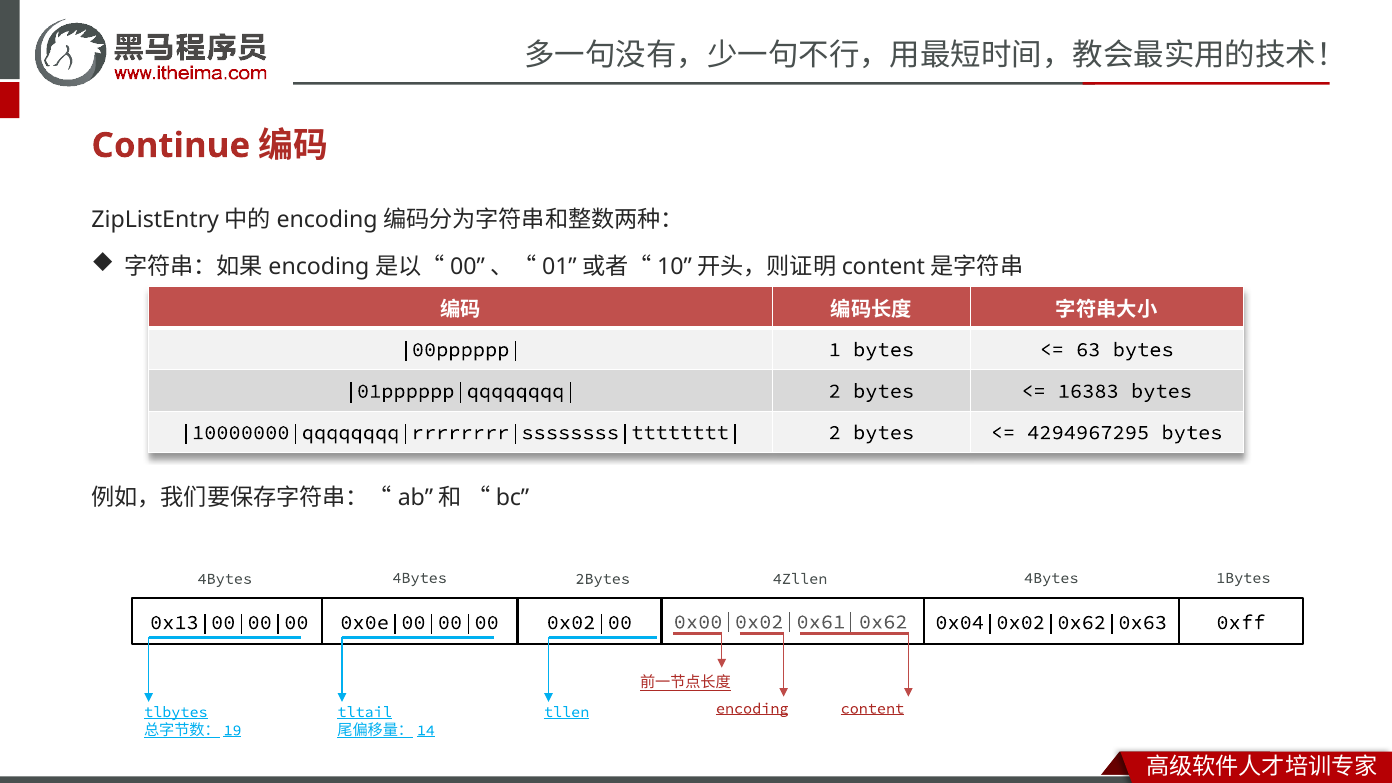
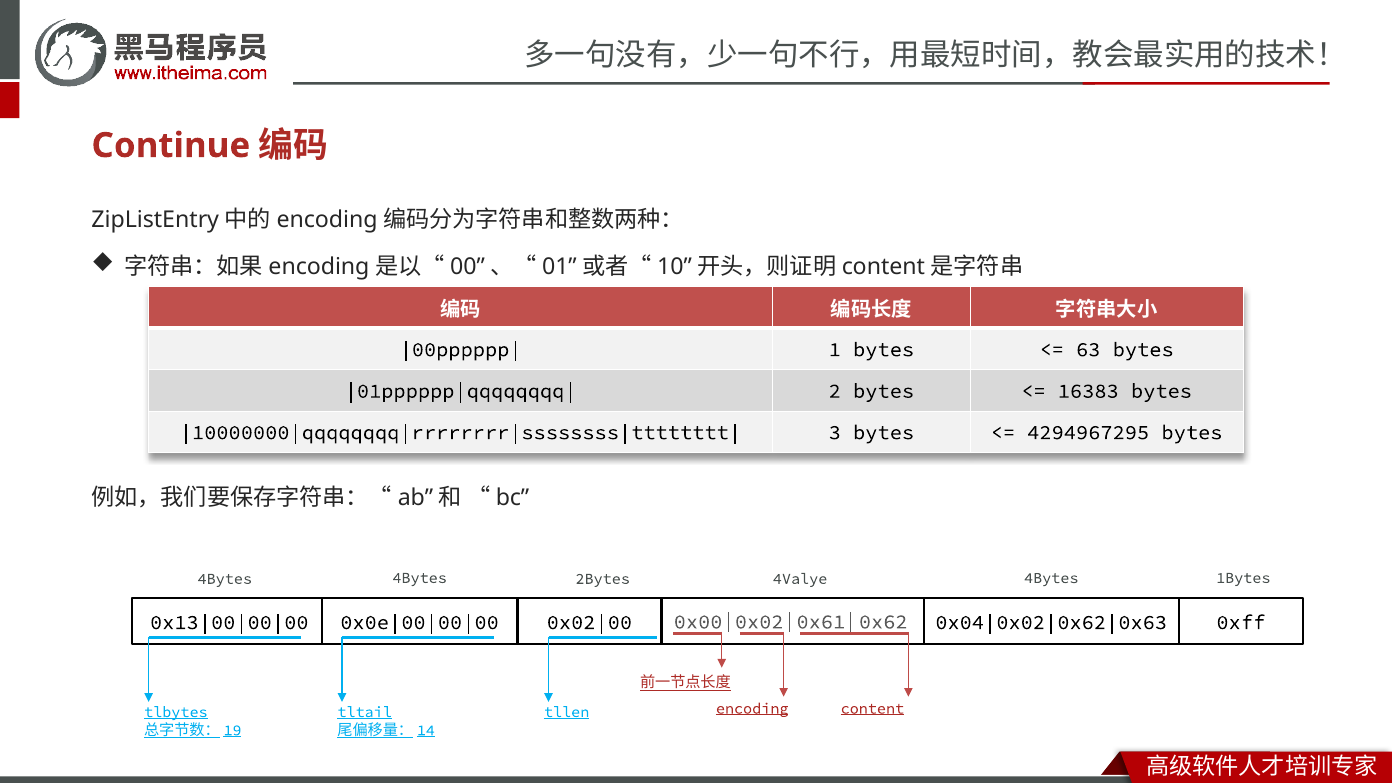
2 at (835, 432): 2 -> 3
4Zllen: 4Zllen -> 4Valye
